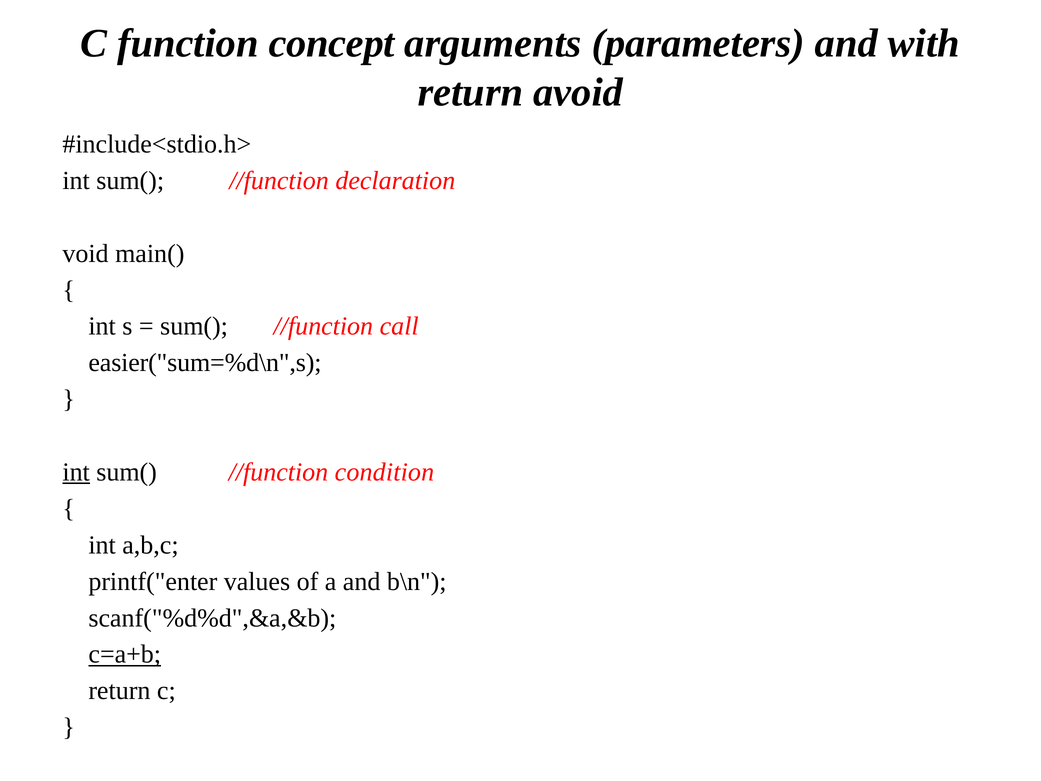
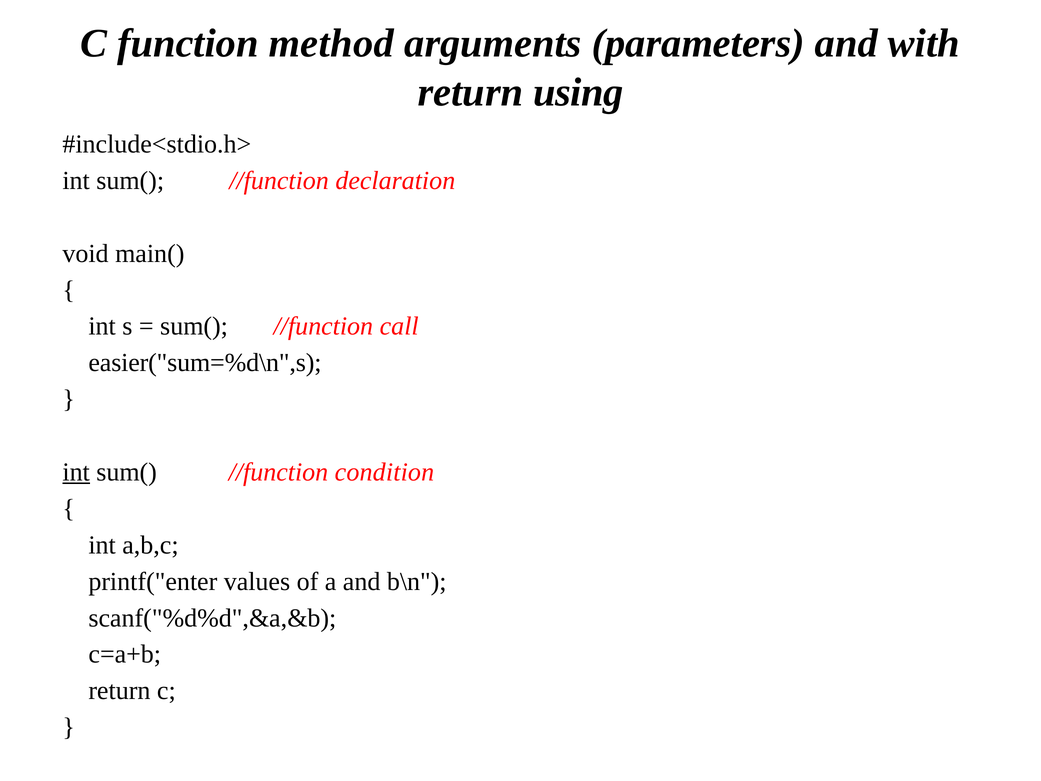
concept: concept -> method
avoid: avoid -> using
c=a+b underline: present -> none
